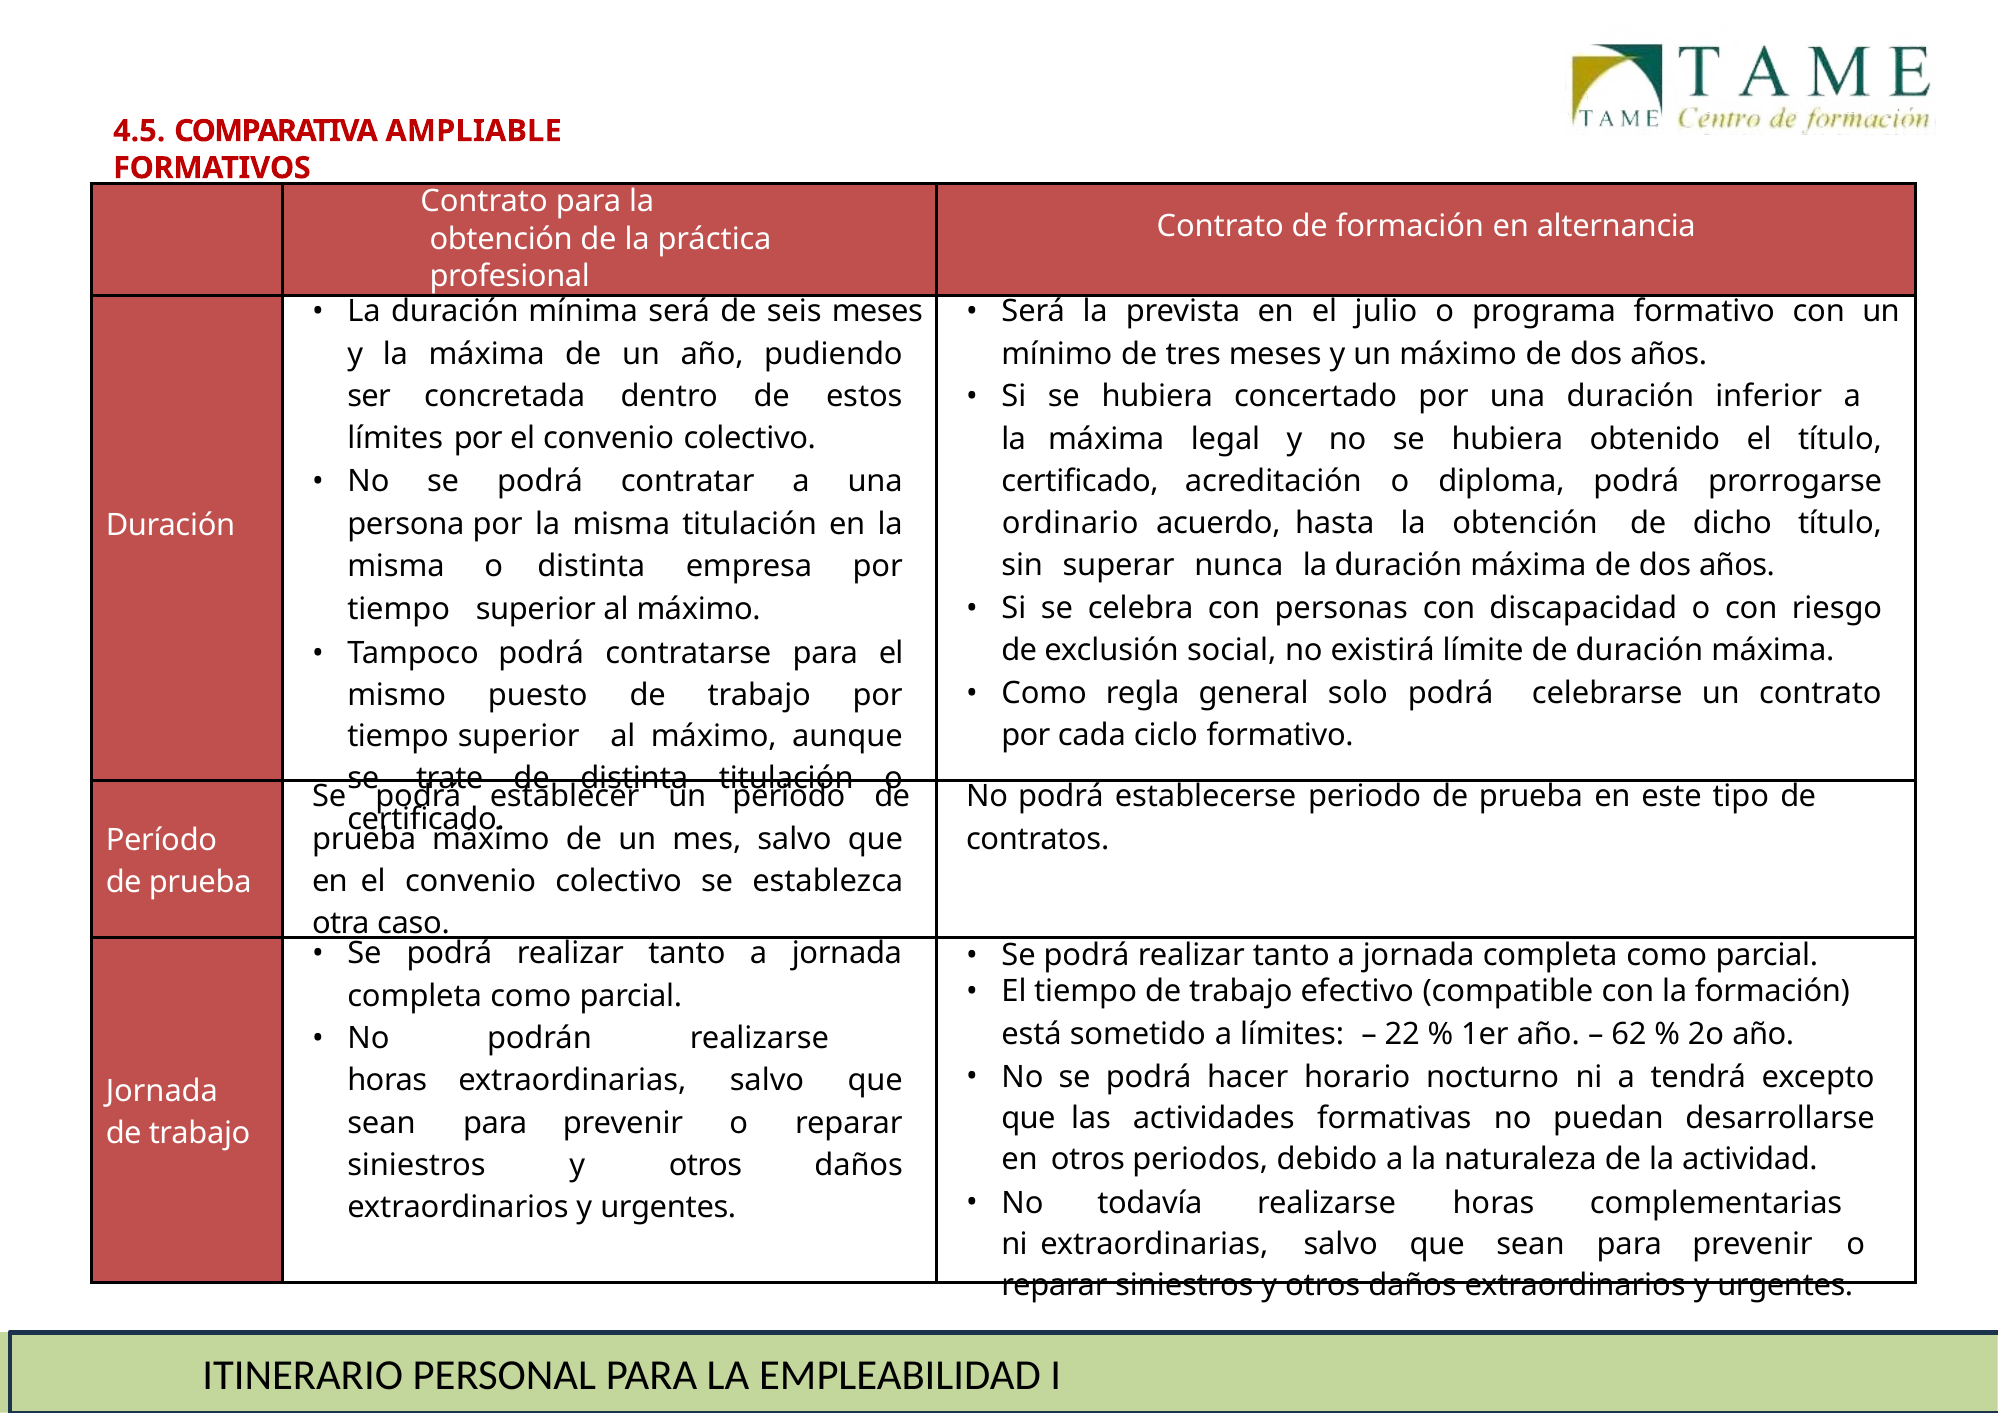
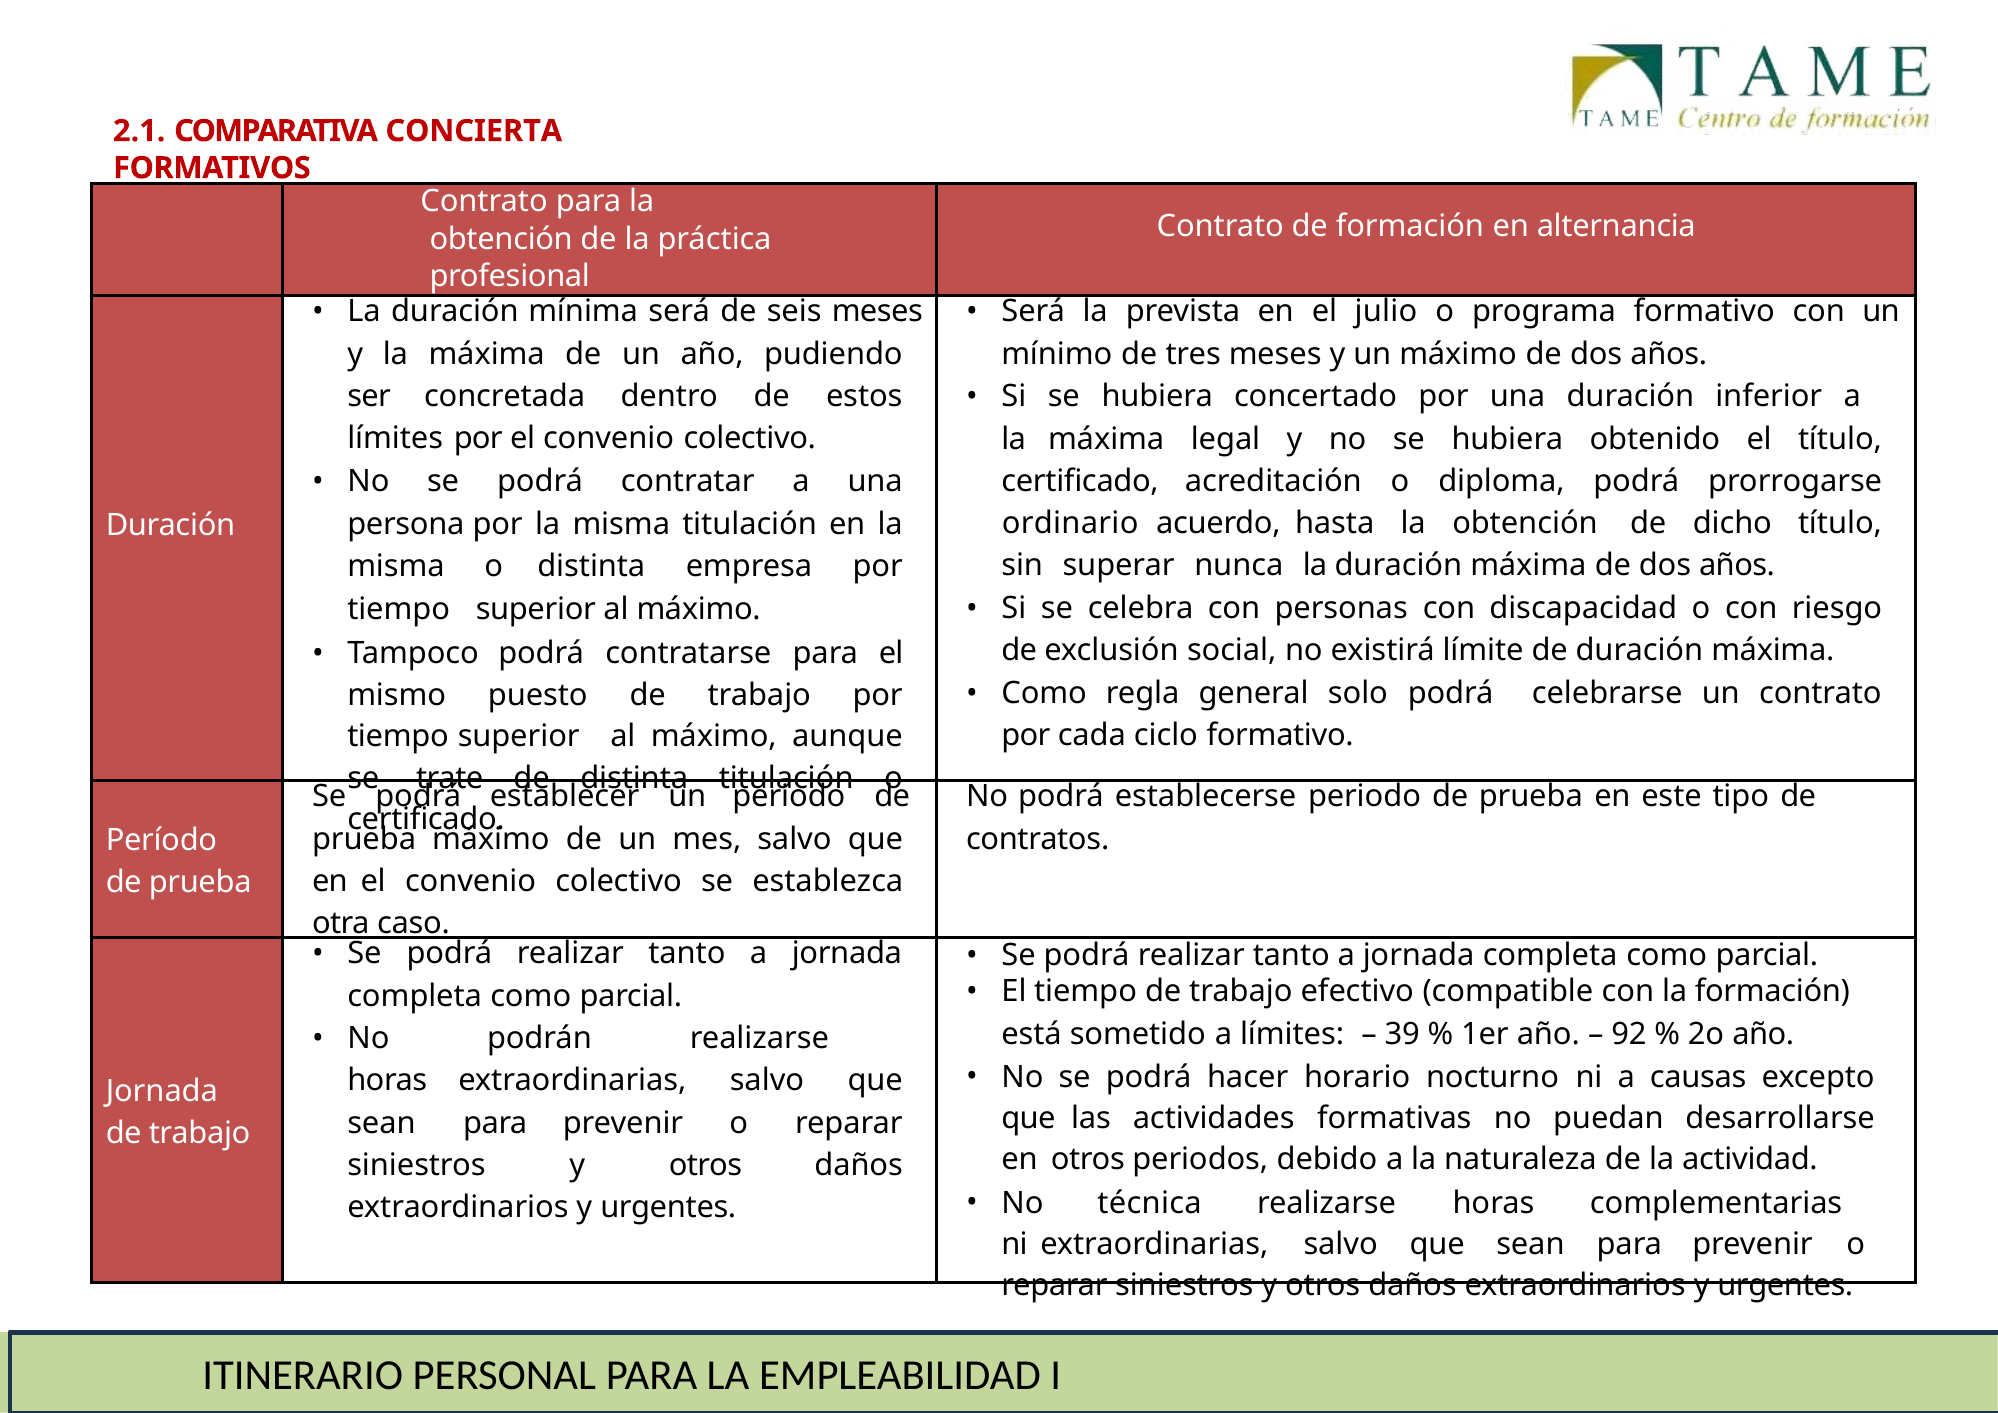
4.5: 4.5 -> 2.1
AMPLIABLE: AMPLIABLE -> CONCIERTA
22: 22 -> 39
62: 62 -> 92
tendrá: tendrá -> causas
todavía: todavía -> técnica
